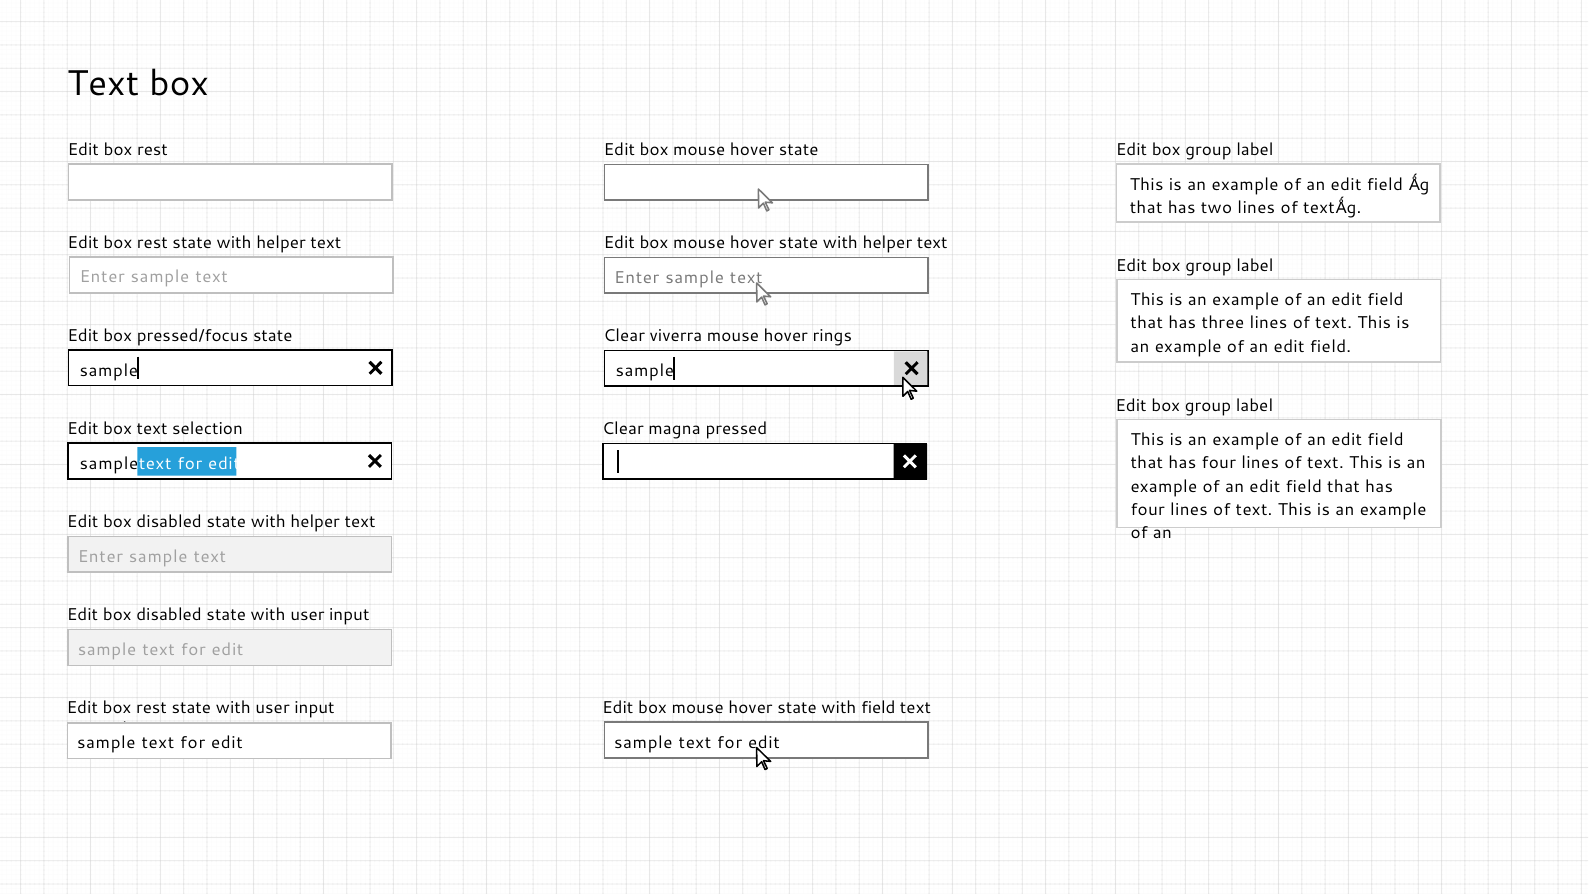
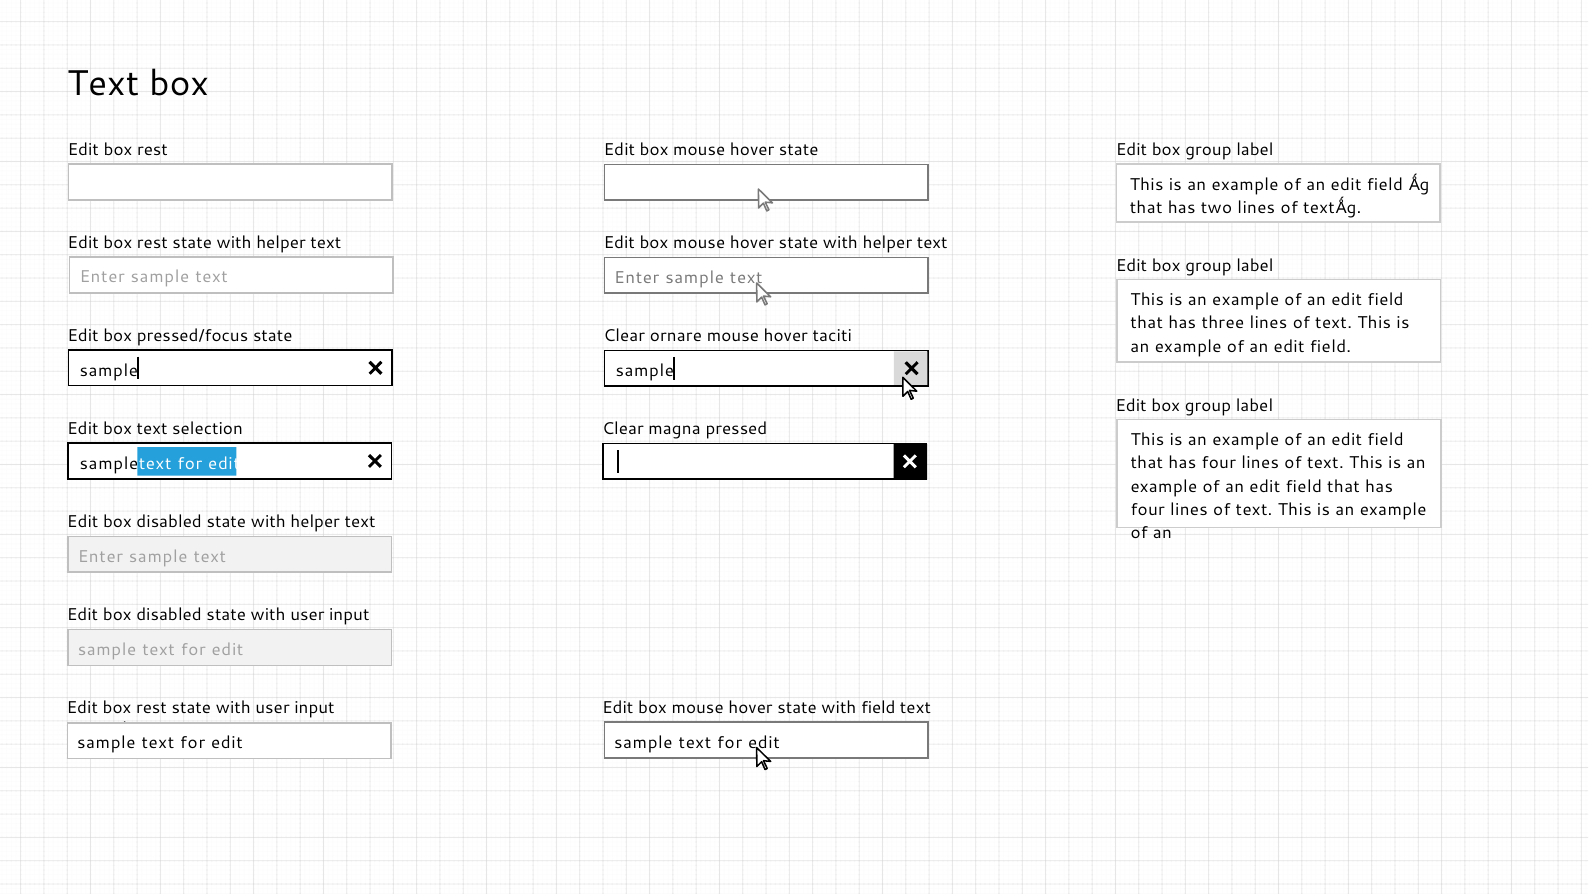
viverra: viverra -> ornare
rings: rings -> taciti
